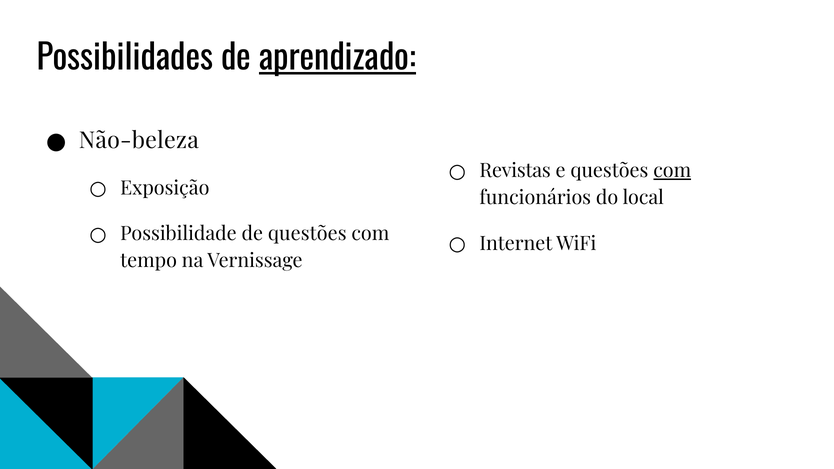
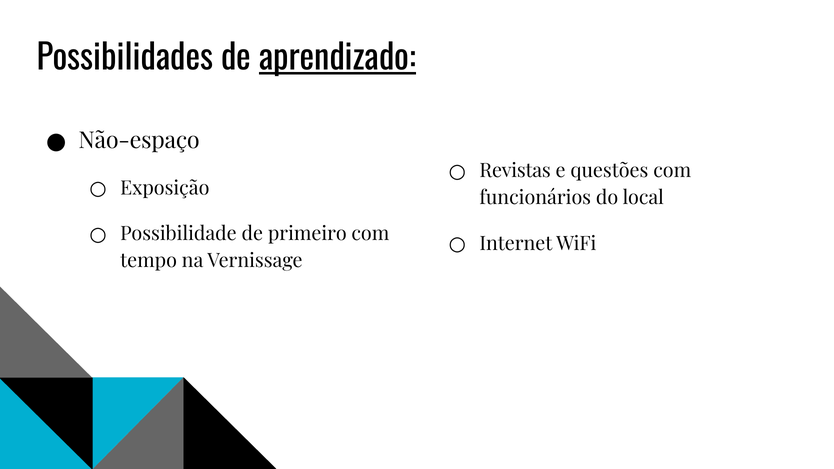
Não-beleza: Não-beleza -> Não-espaço
com at (672, 171) underline: present -> none
de questões: questões -> primeiro
